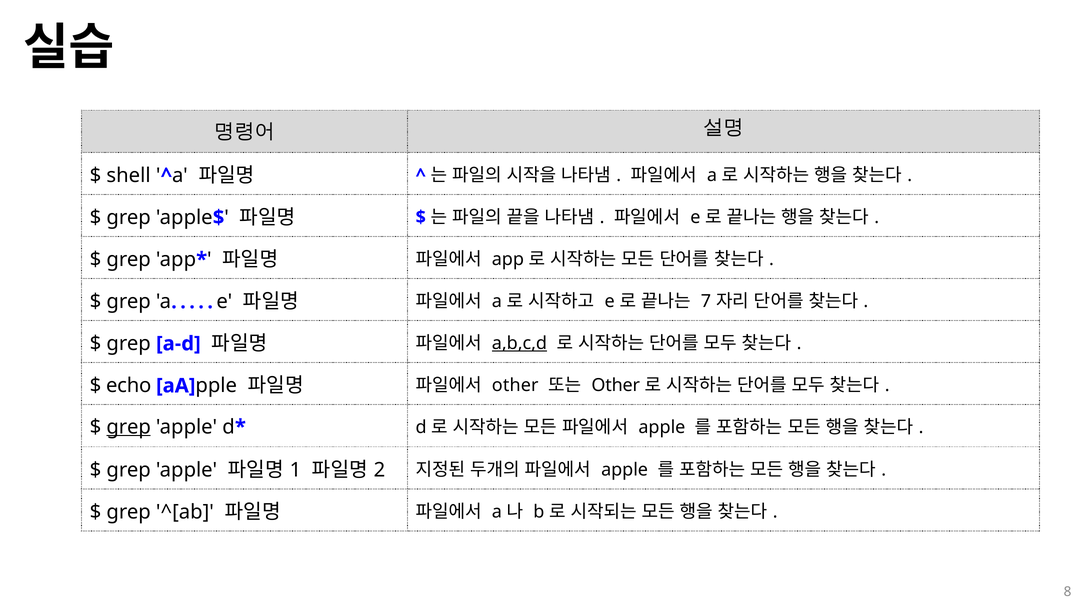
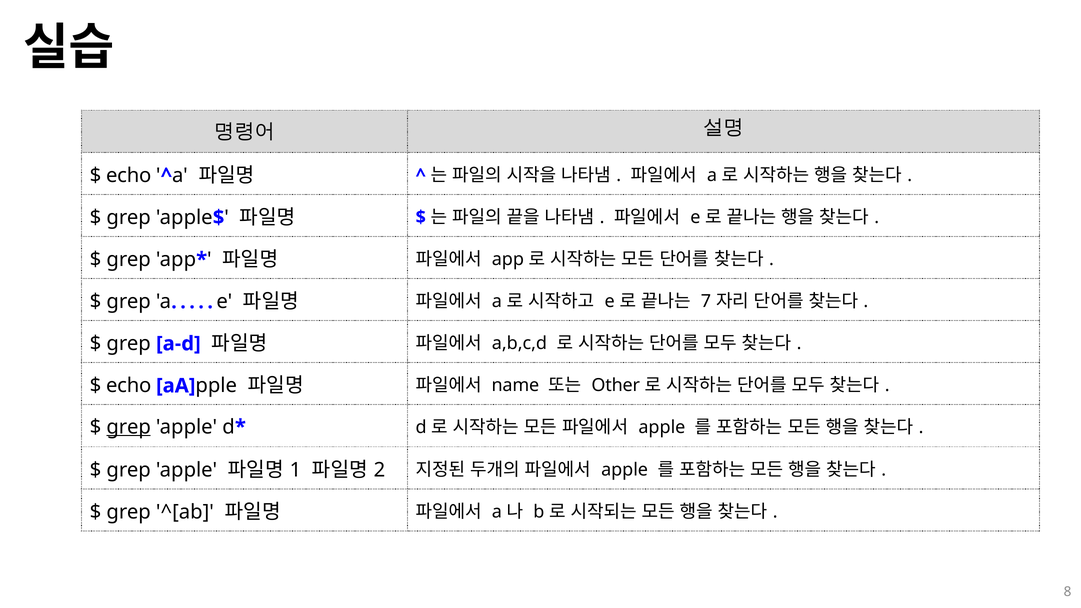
shell at (129, 175): shell -> echo
a,b,c,d underline: present -> none
other at (515, 386): other -> name
